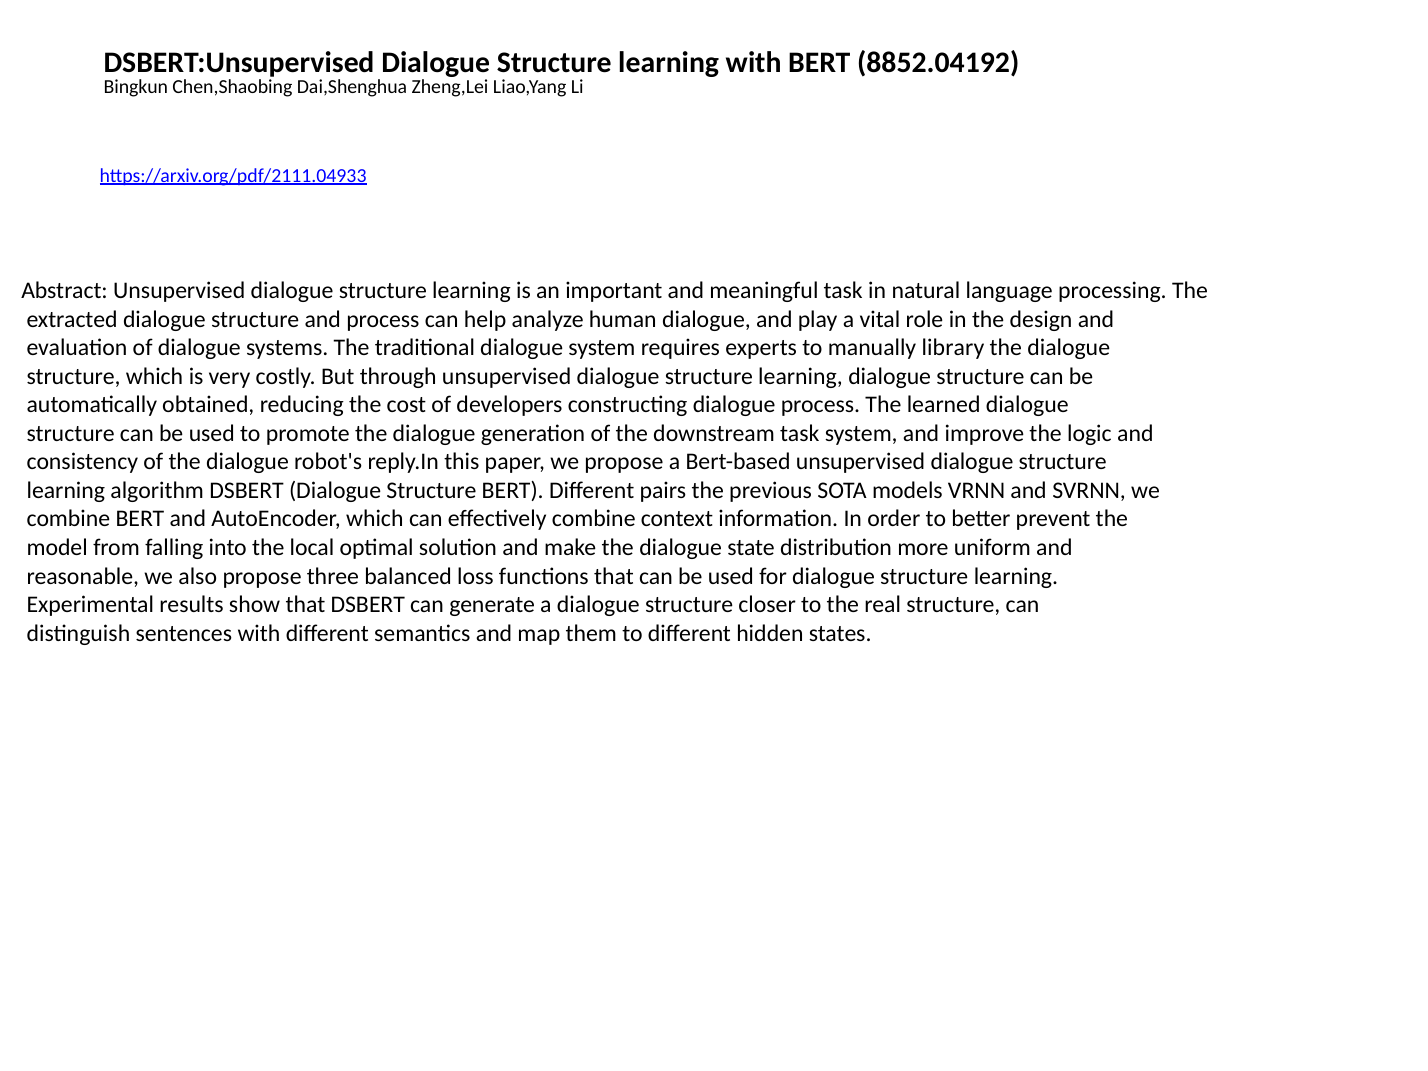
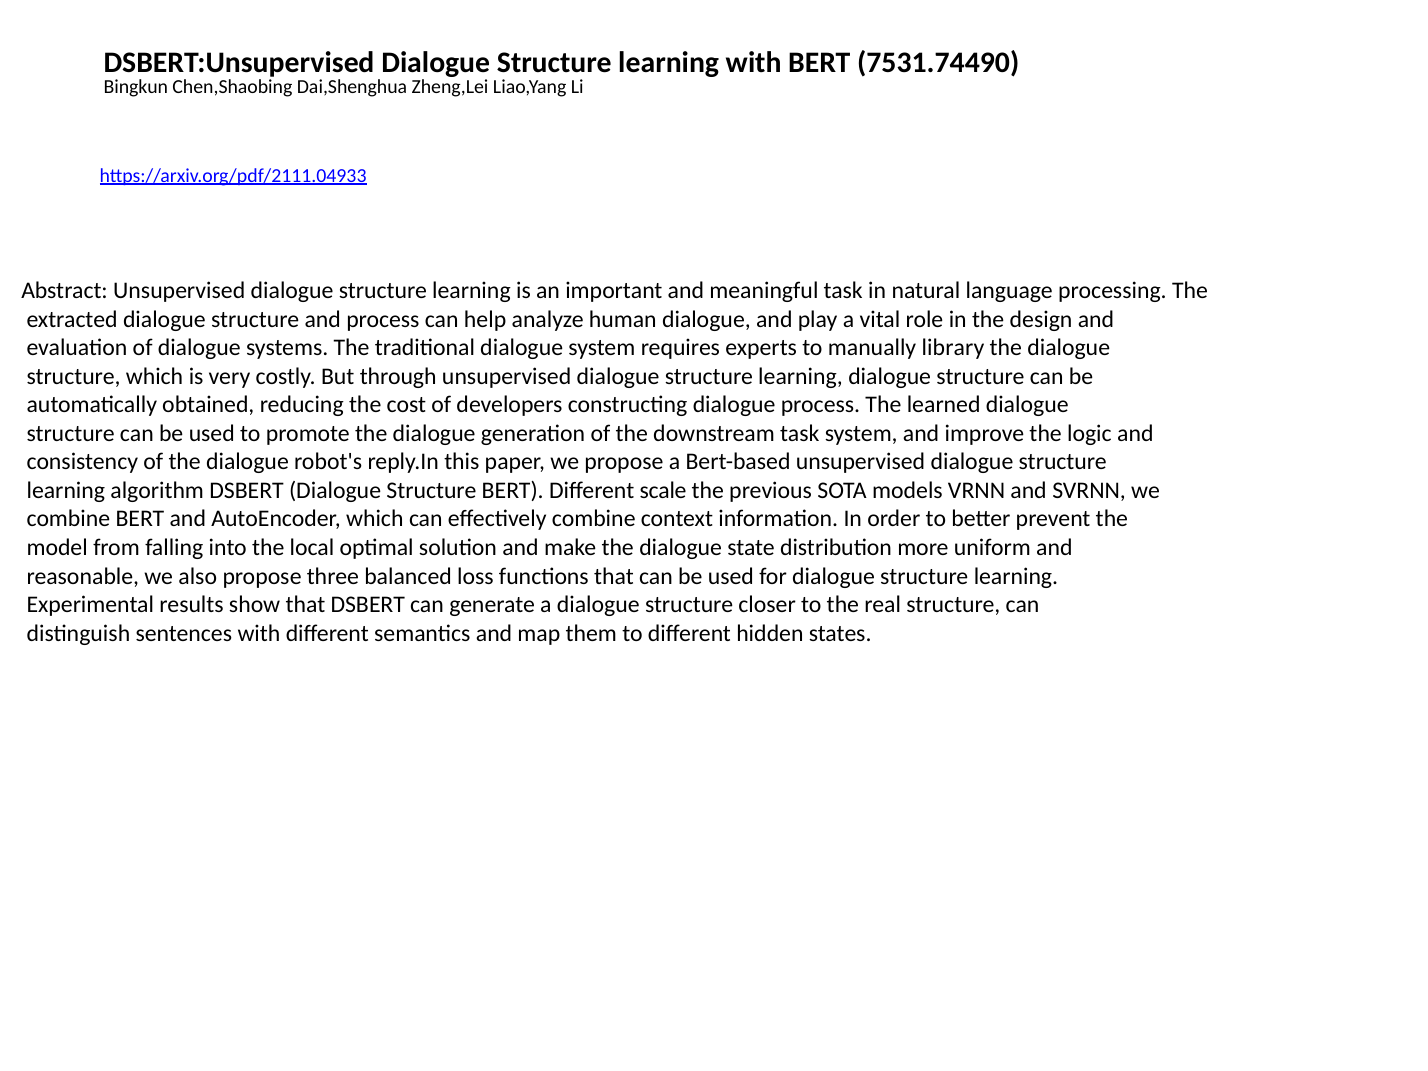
8852.04192: 8852.04192 -> 7531.74490
pairs: pairs -> scale
